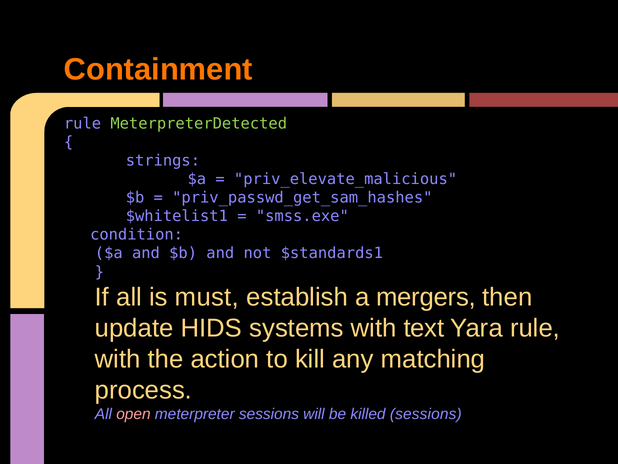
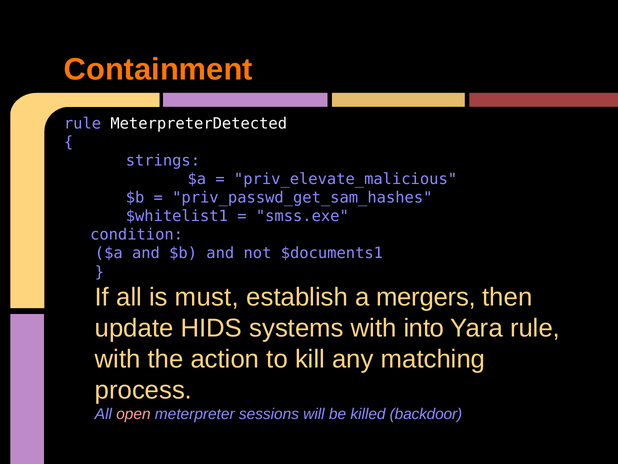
MeterpreterDetected colour: light green -> white
$standards1: $standards1 -> $documents1
text: text -> into
killed sessions: sessions -> backdoor
